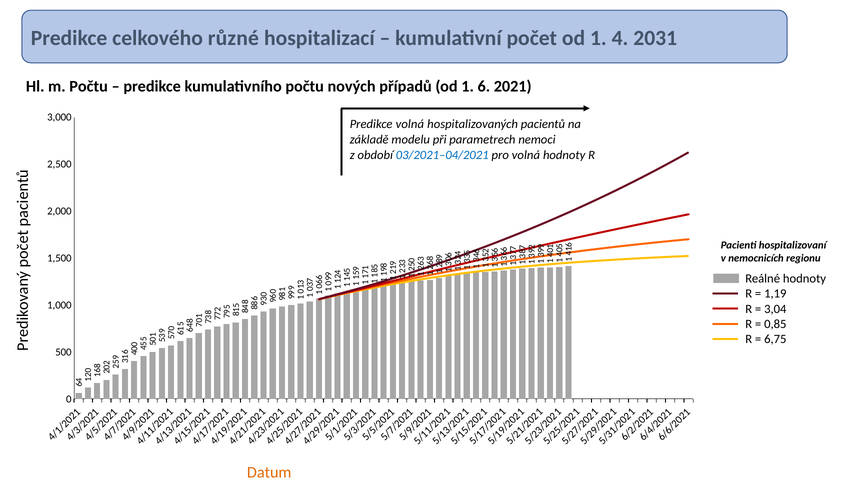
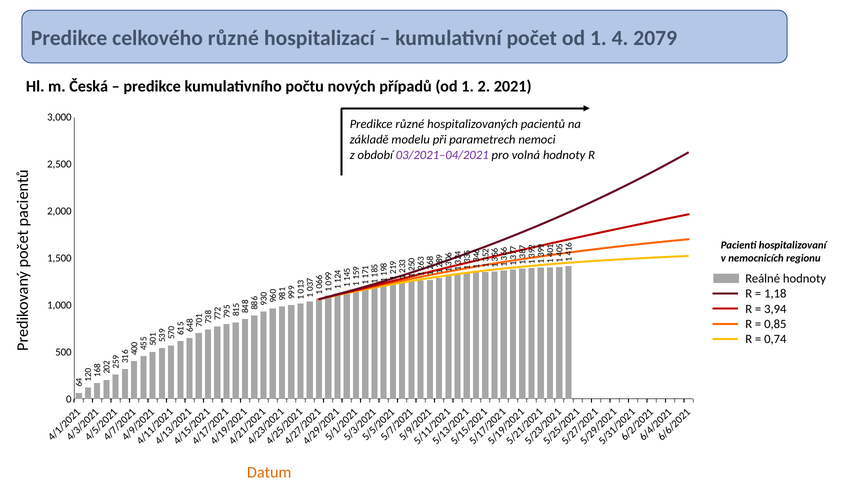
2031: 2031 -> 2079
m Počtu: Počtu -> Česká
od 1 6: 6 -> 2
Predikce volná: volná -> různé
03/2021–04/2021 colour: blue -> purple
1,19: 1,19 -> 1,18
3,04: 3,04 -> 3,94
6,75: 6,75 -> 0,74
